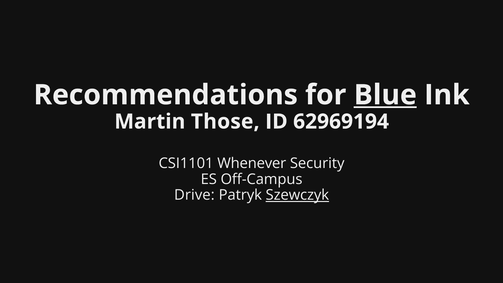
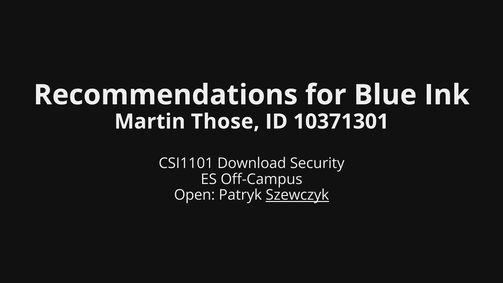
Blue underline: present -> none
62969194: 62969194 -> 10371301
Whenever: Whenever -> Download
Drive: Drive -> Open
